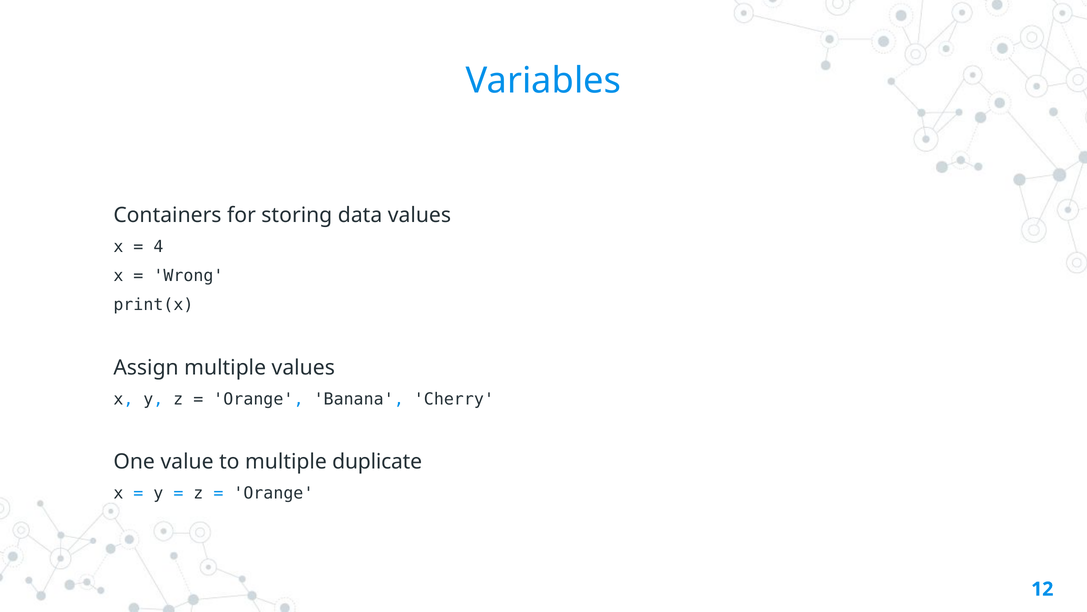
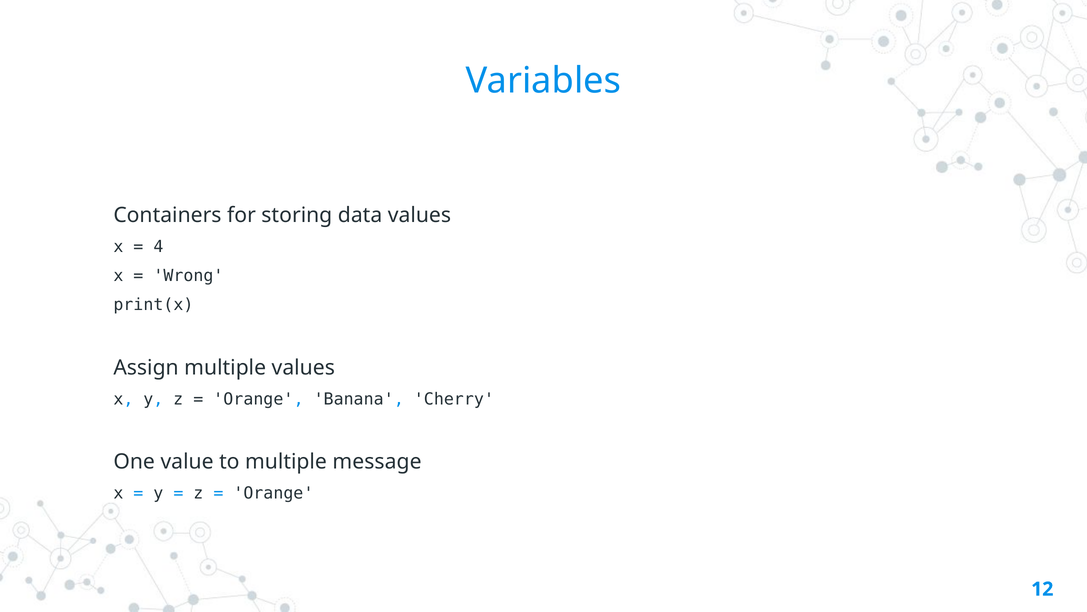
duplicate: duplicate -> message
